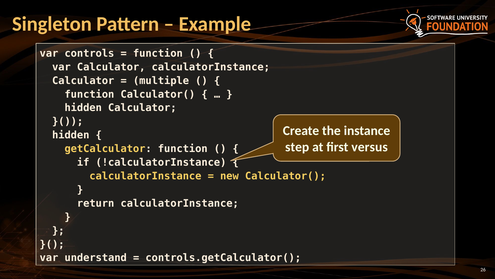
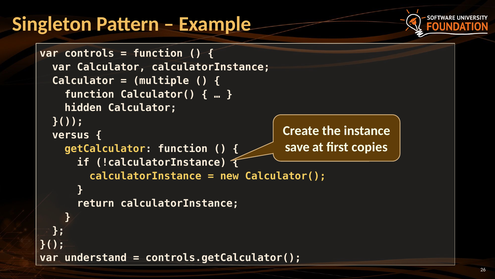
hidden at (71, 135): hidden -> versus
step: step -> save
versus: versus -> copies
